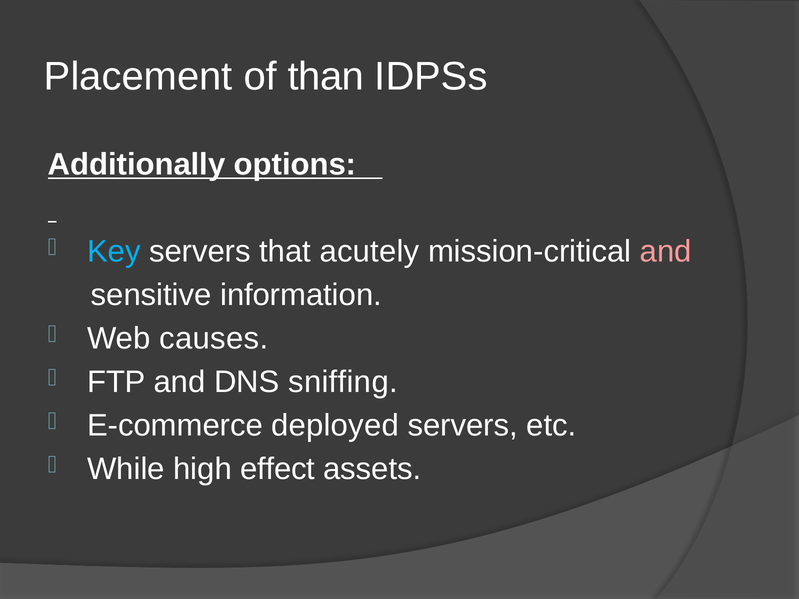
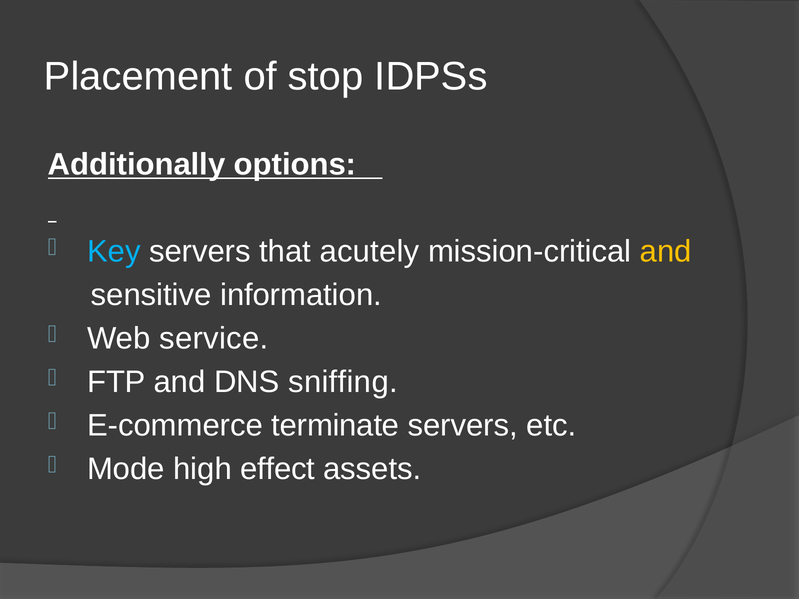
than: than -> stop
and at (666, 252) colour: pink -> yellow
causes: causes -> service
deployed: deployed -> terminate
While: While -> Mode
